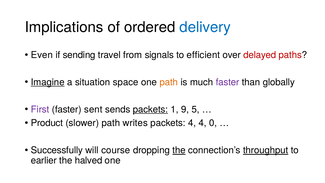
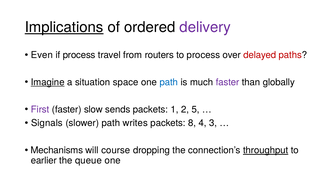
Implications underline: none -> present
delivery colour: blue -> purple
if sending: sending -> process
signals: signals -> routers
to efficient: efficient -> process
path at (169, 82) colour: orange -> blue
sent: sent -> slow
packets at (151, 109) underline: present -> none
9: 9 -> 2
Product: Product -> Signals
packets 4: 4 -> 8
0: 0 -> 3
Successfully: Successfully -> Mechanisms
the at (179, 150) underline: present -> none
halved: halved -> queue
